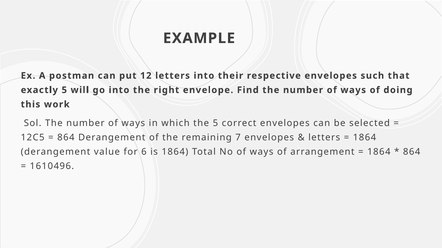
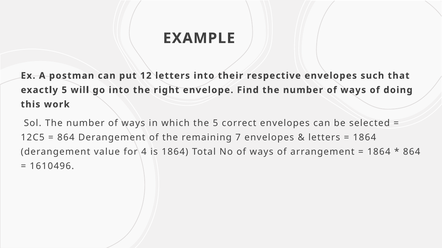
6: 6 -> 4
